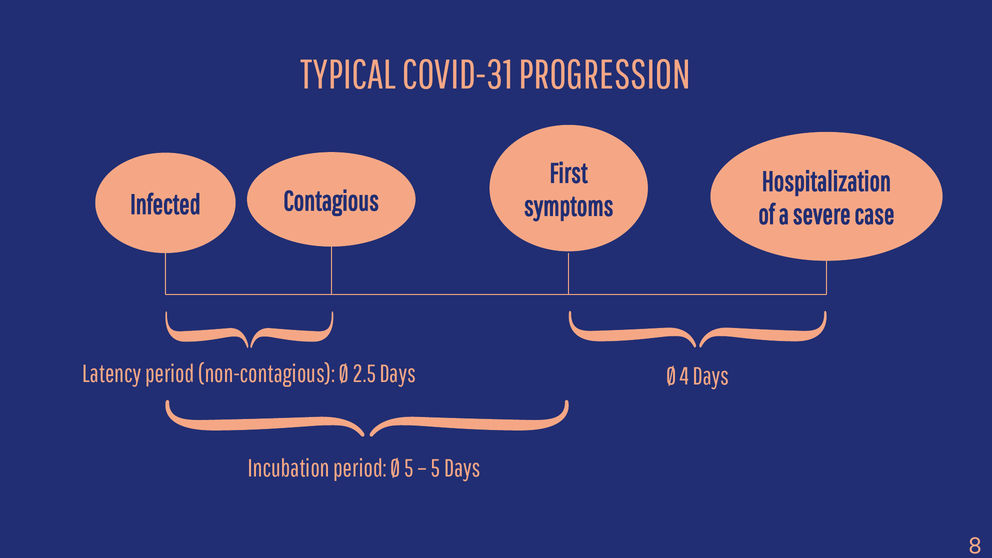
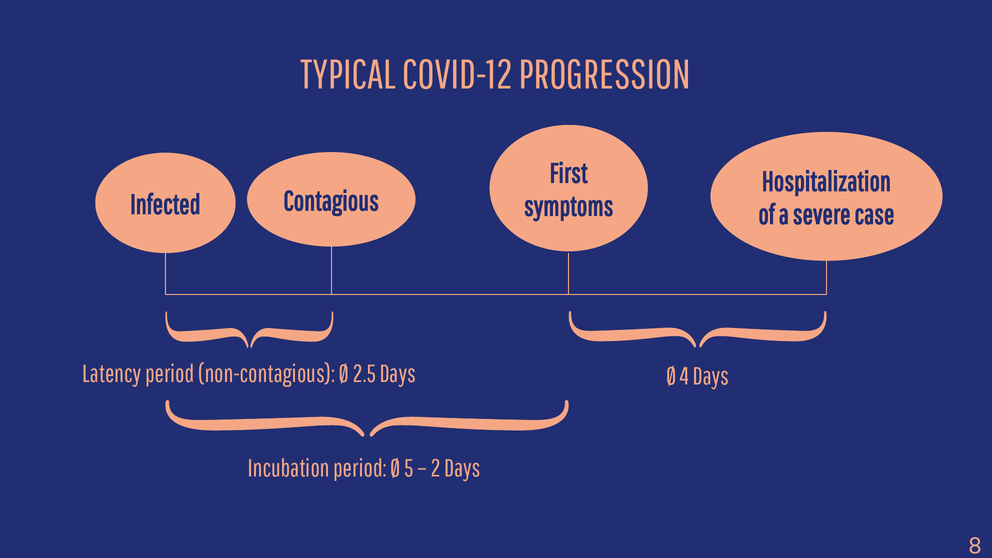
COVID-31: COVID-31 -> COVID-12
5 at (435, 469): 5 -> 2
